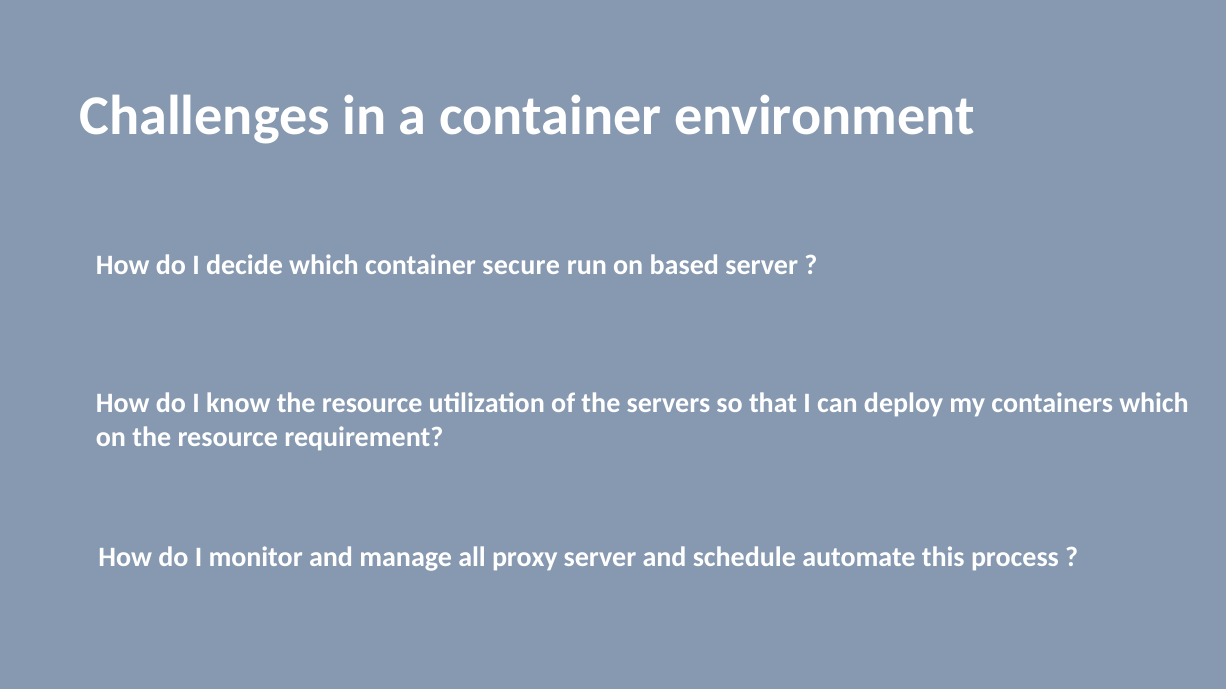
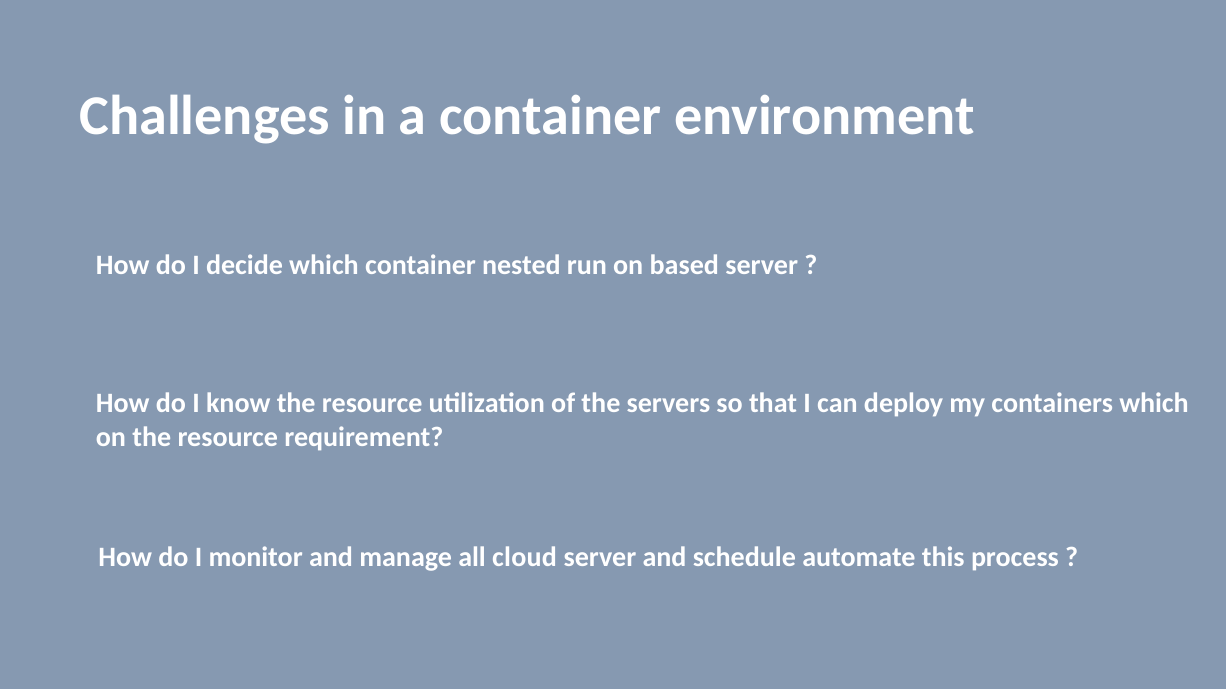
secure: secure -> nested
proxy: proxy -> cloud
